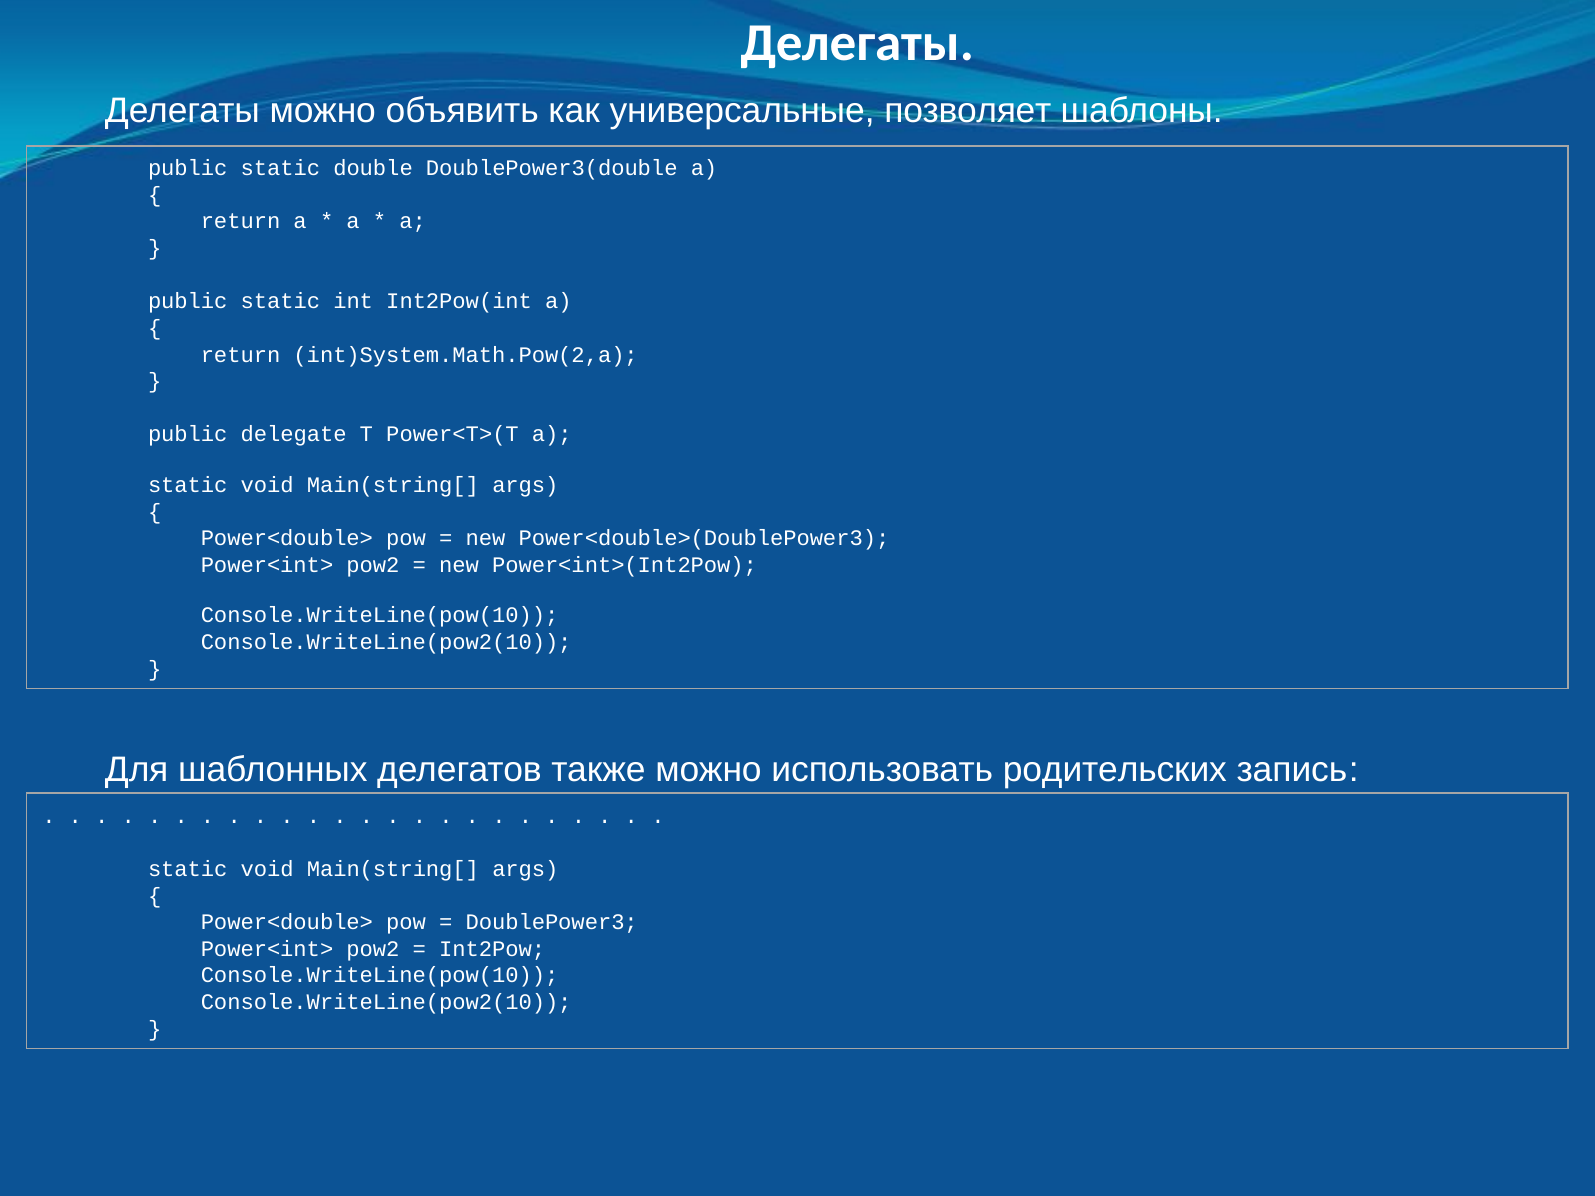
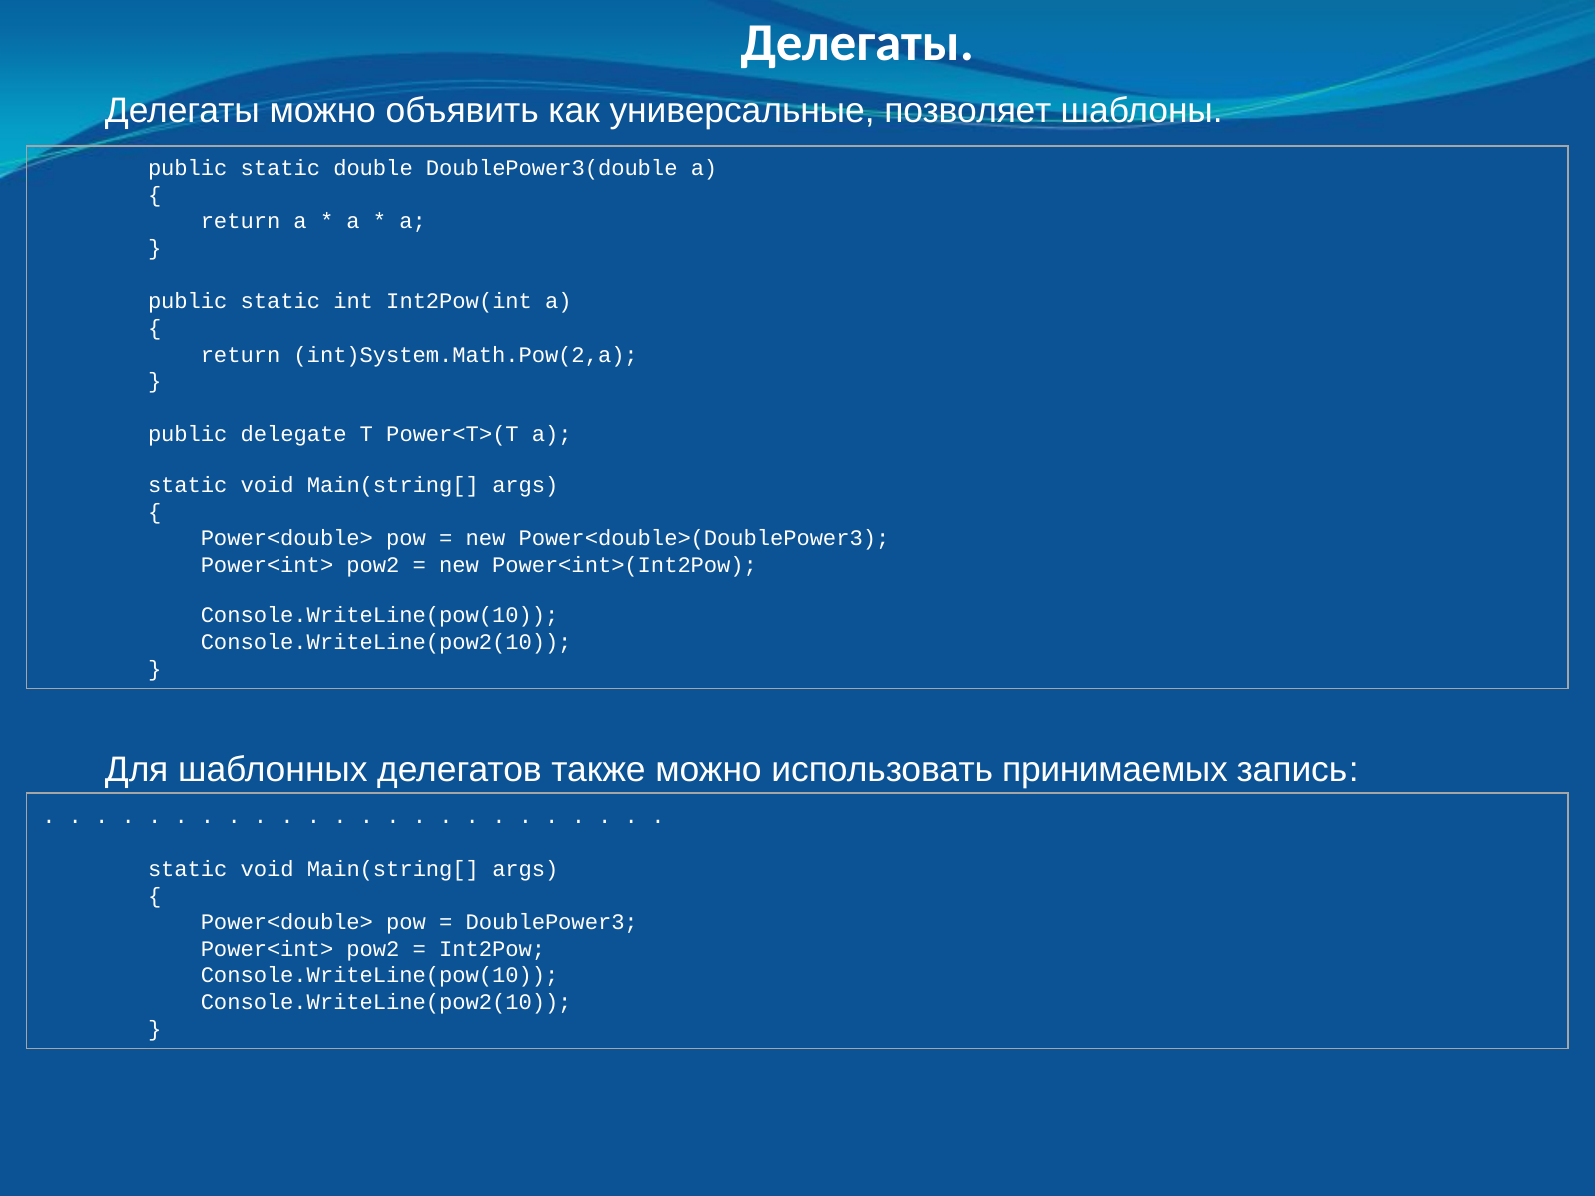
родительских: родительских -> принимаемых
